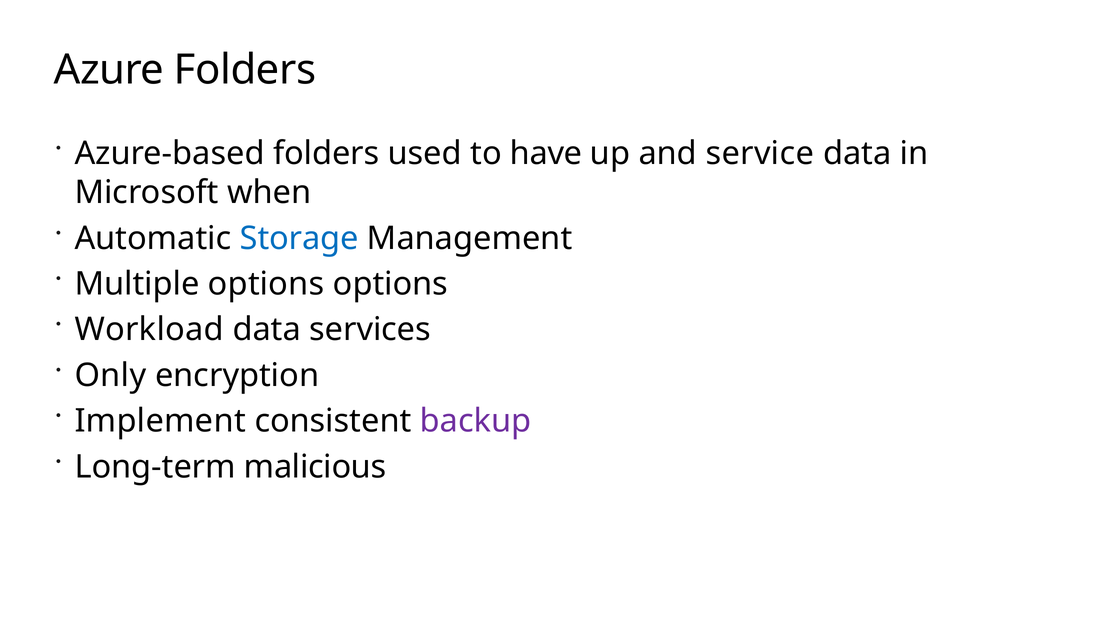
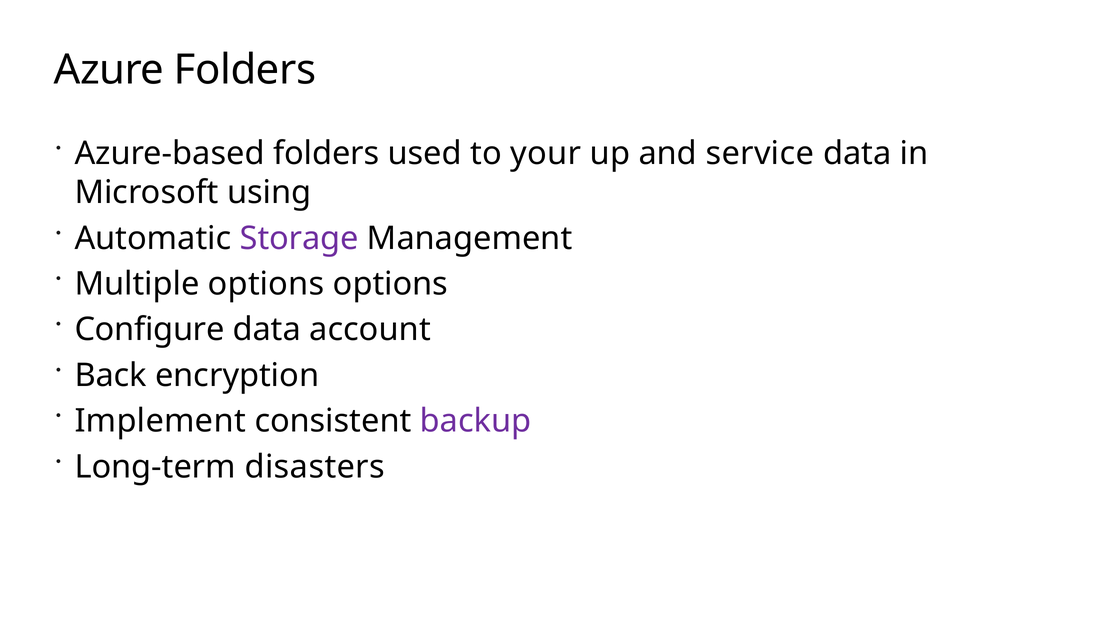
have: have -> your
when: when -> using
Storage colour: blue -> purple
Workload: Workload -> Configure
services: services -> account
Only: Only -> Back
malicious: malicious -> disasters
